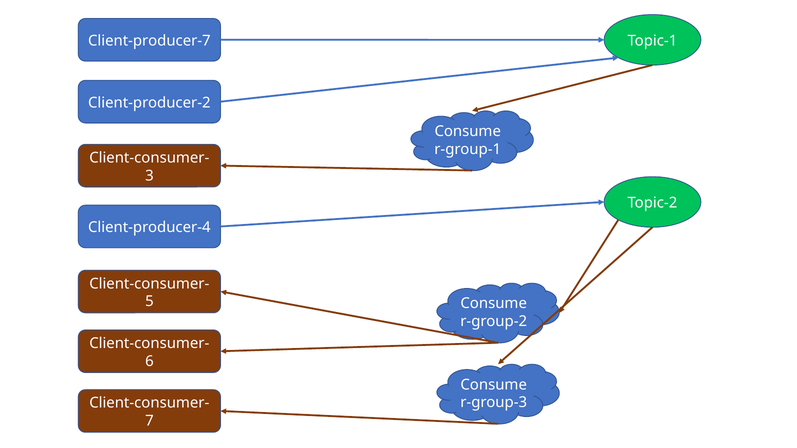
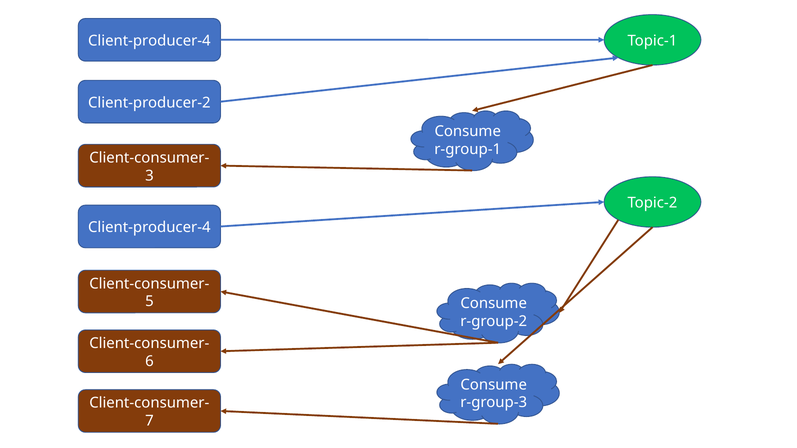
Client-producer-7 at (149, 41): Client-producer-7 -> Client-producer-4
